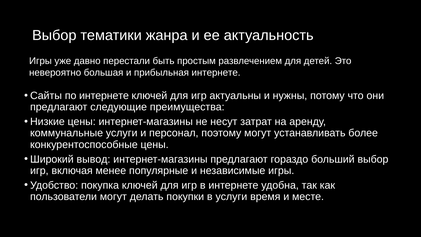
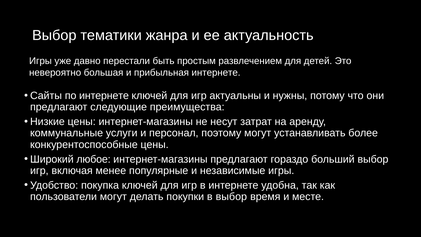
вывод: вывод -> любое
в услуги: услуги -> выбор
